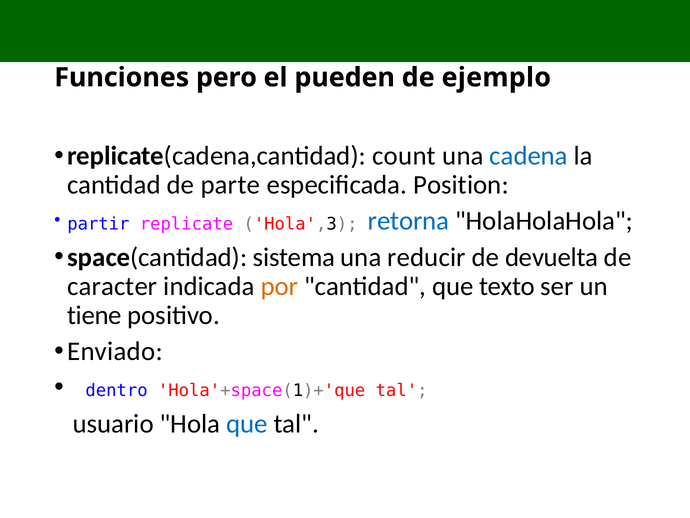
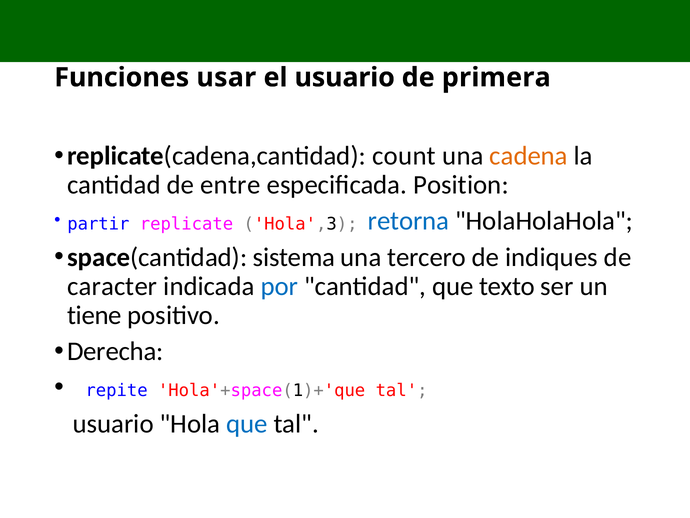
pero: pero -> usar
el pueden: pueden -> usuario
ejemplo: ejemplo -> primera
cadena colour: blue -> orange
parte: parte -> entre
reducir: reducir -> tercero
devuelta: devuelta -> indiques
por colour: orange -> blue
Enviado: Enviado -> Derecha
dentro: dentro -> repite
